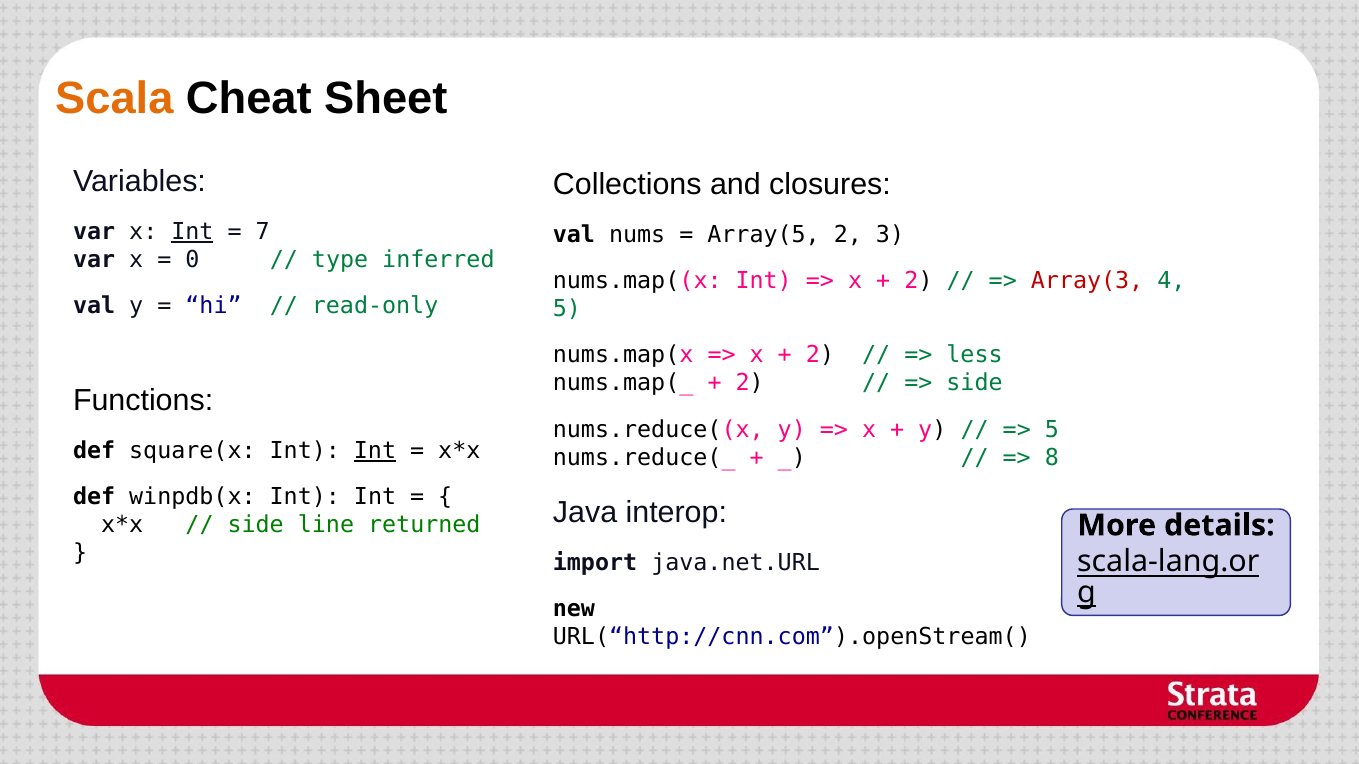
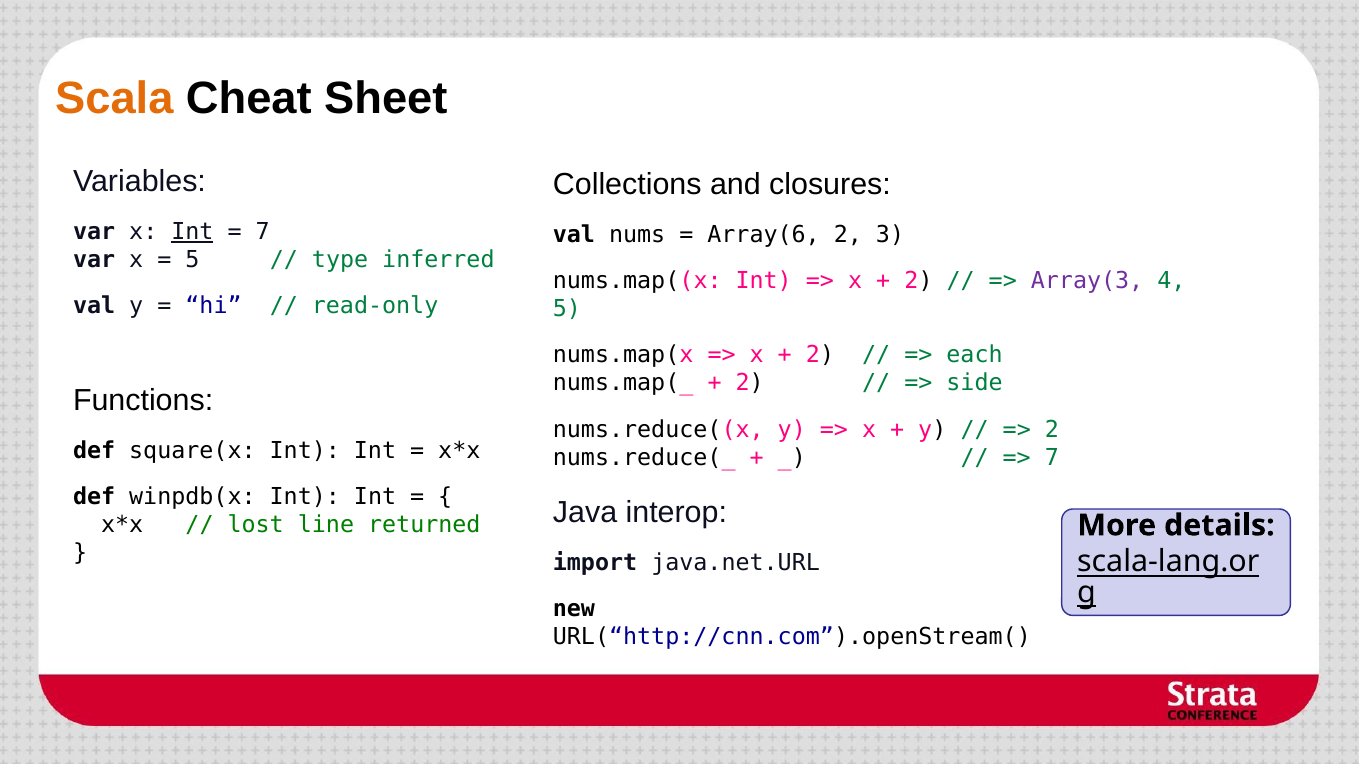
Array(5: Array(5 -> Array(6
0 at (192, 260): 0 -> 5
Array(3 colour: red -> purple
less: less -> each
5 at (1052, 430): 5 -> 2
Int at (375, 451) underline: present -> none
8 at (1052, 458): 8 -> 7
side at (256, 526): side -> lost
